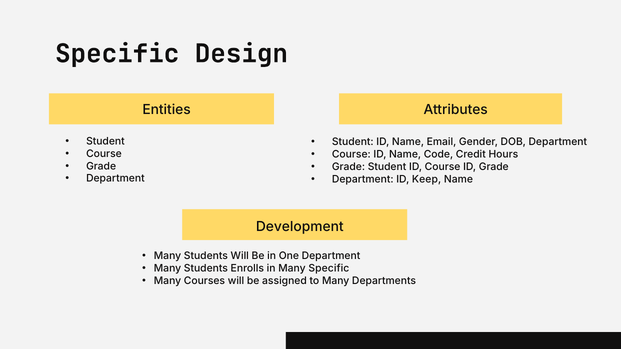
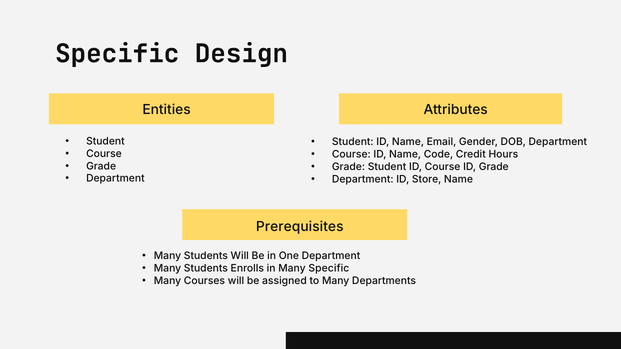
Keep: Keep -> Store
Development: Development -> Prerequisites
